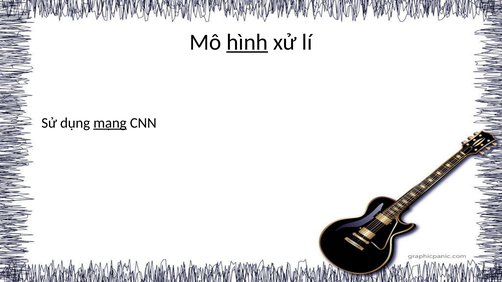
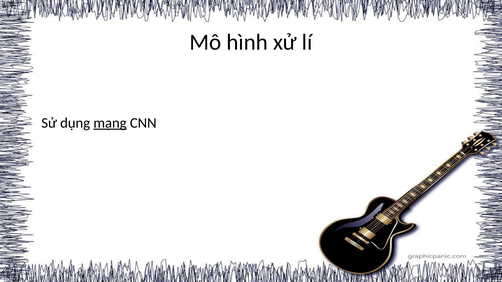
hình underline: present -> none
